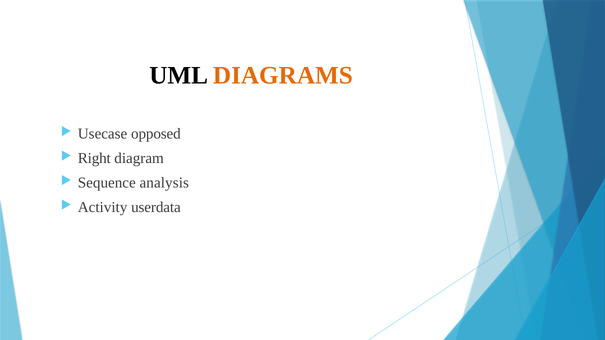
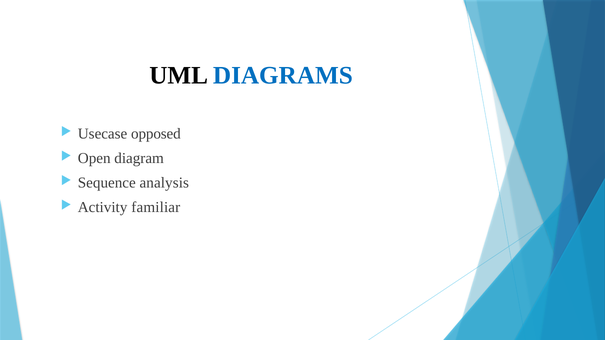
DIAGRAMS colour: orange -> blue
Right: Right -> Open
userdata: userdata -> familiar
